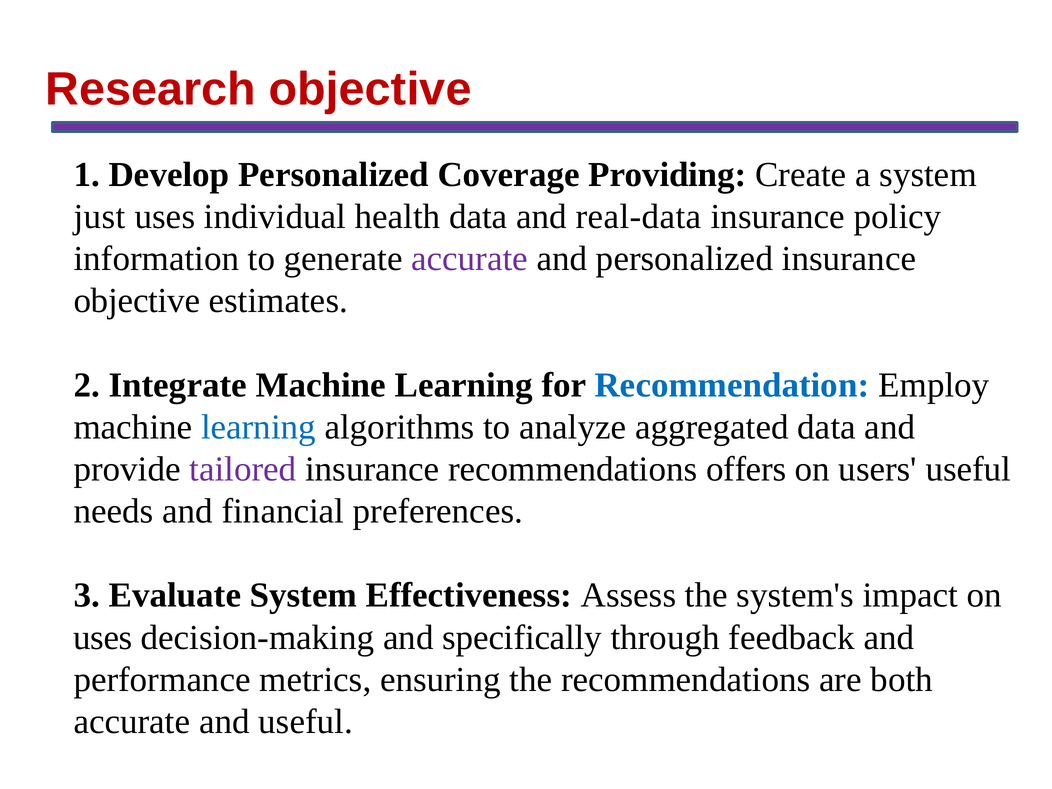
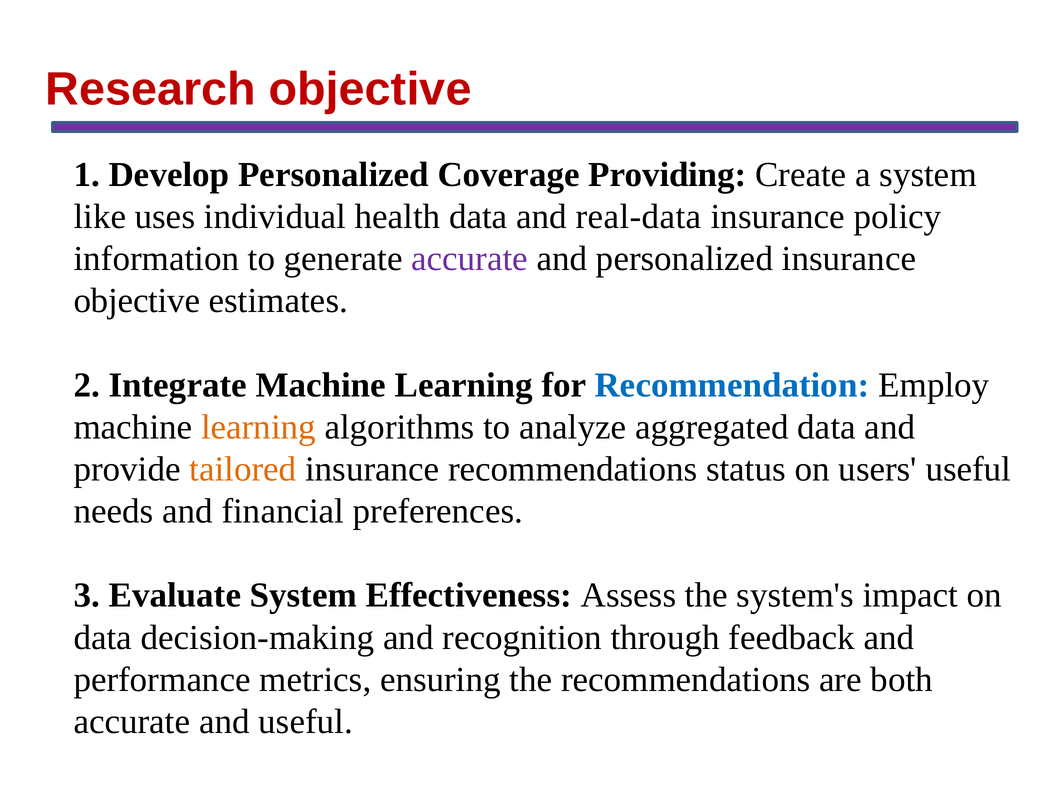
just: just -> like
learning at (258, 427) colour: blue -> orange
tailored colour: purple -> orange
offers: offers -> status
uses at (103, 637): uses -> data
specifically: specifically -> recognition
